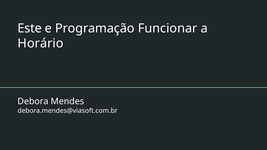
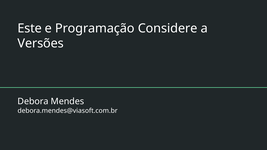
Funcionar: Funcionar -> Considere
Horário: Horário -> Versões
